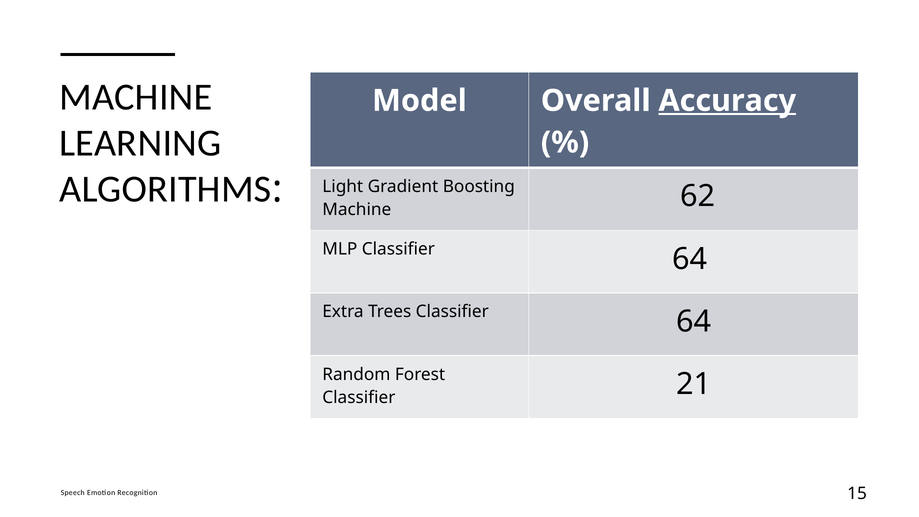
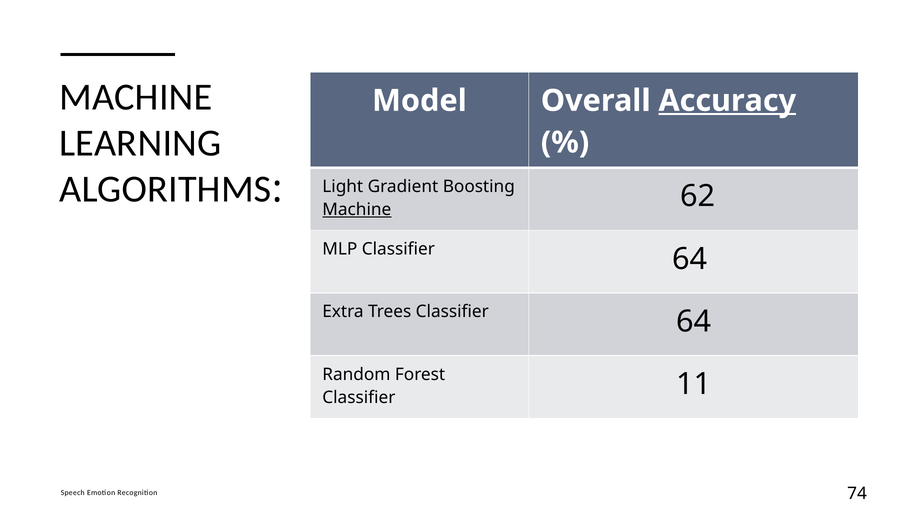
Machine at (357, 210) underline: none -> present
21: 21 -> 11
15: 15 -> 74
